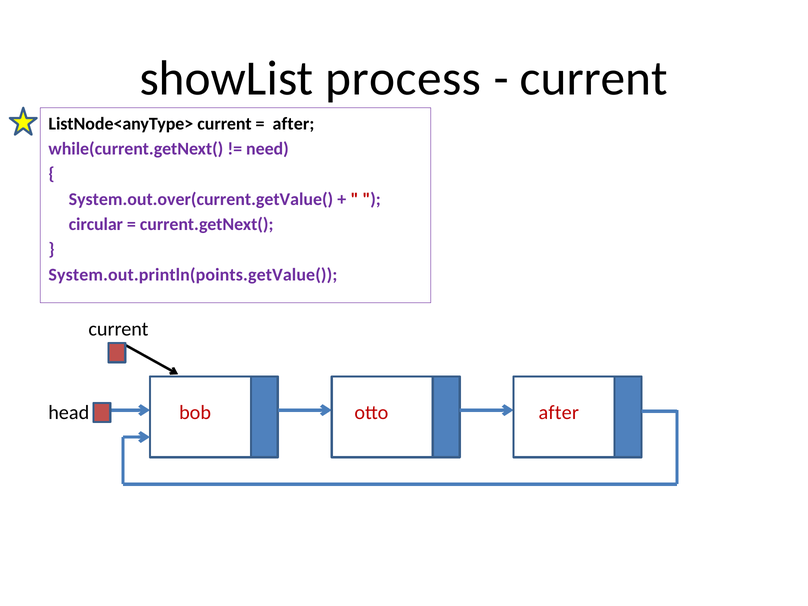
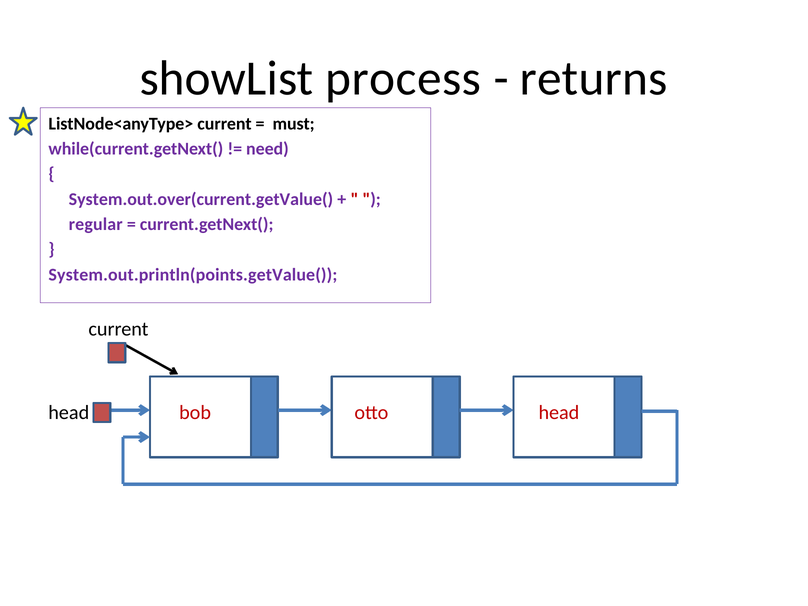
current at (594, 78): current -> returns
after at (293, 124): after -> must
circular: circular -> regular
otto after: after -> head
